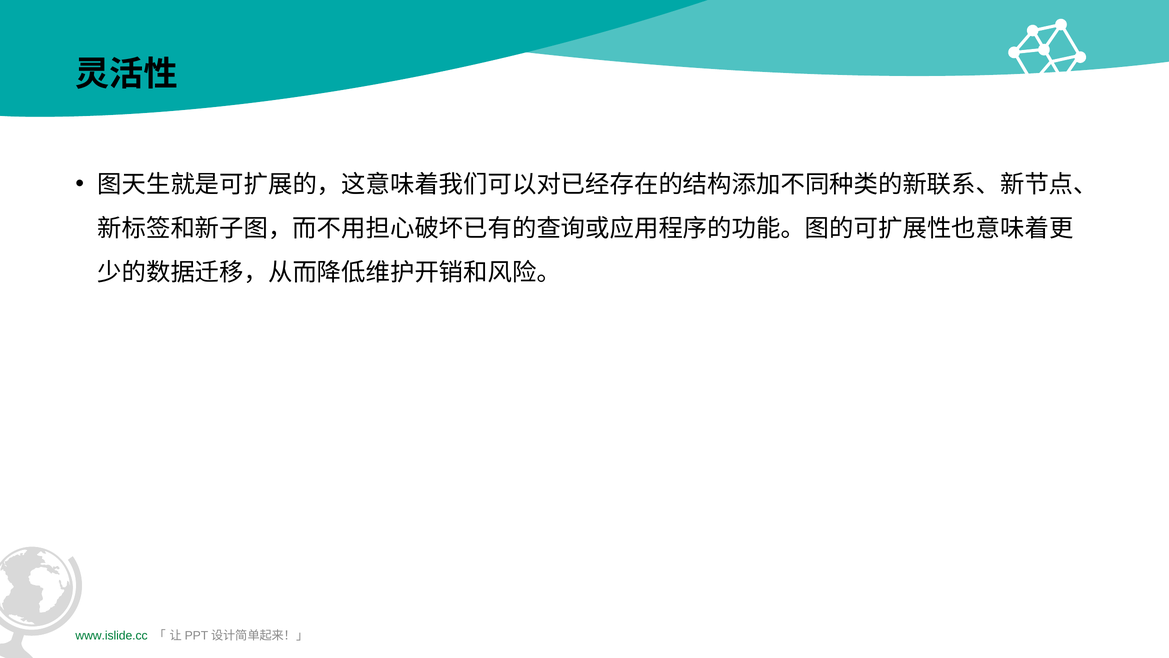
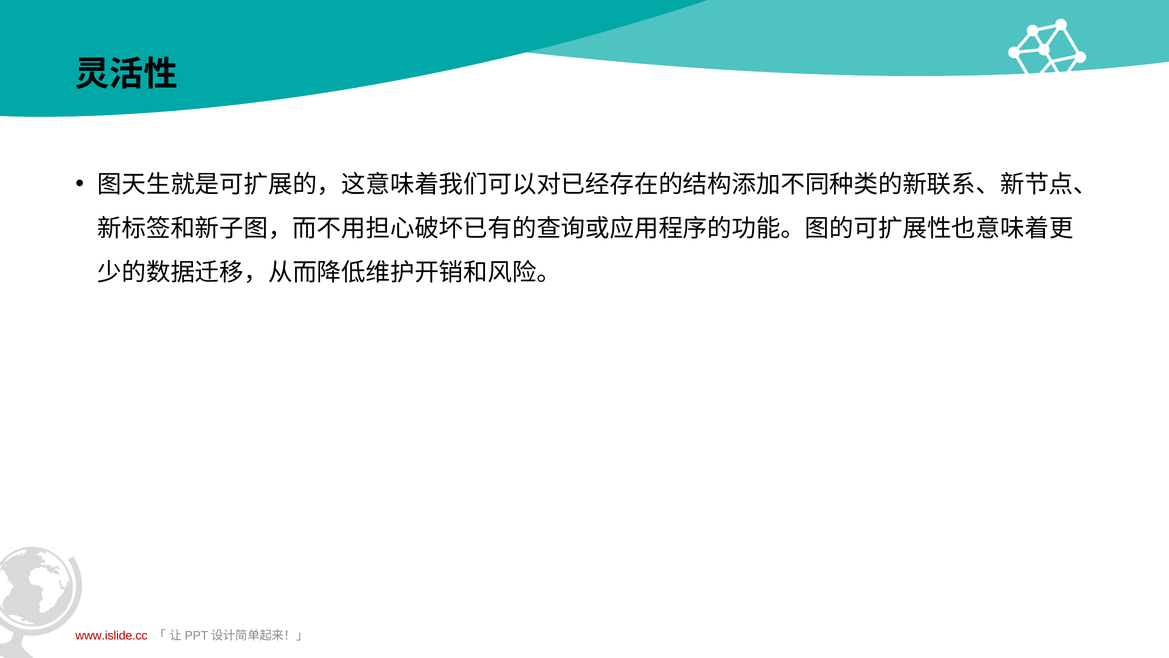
www.islide.cc colour: green -> red
